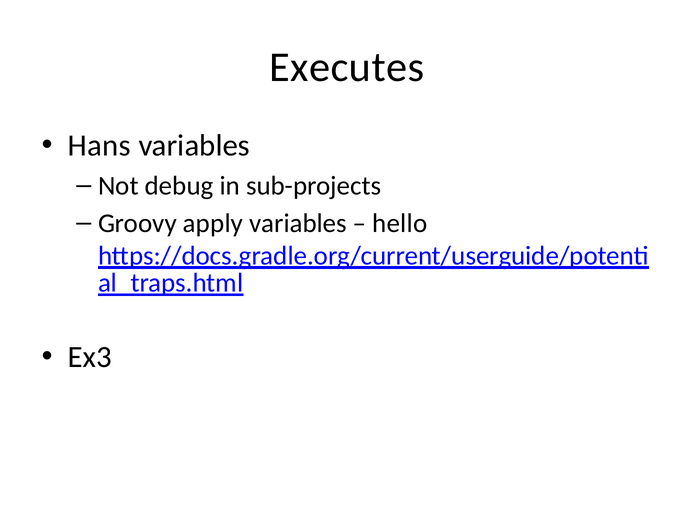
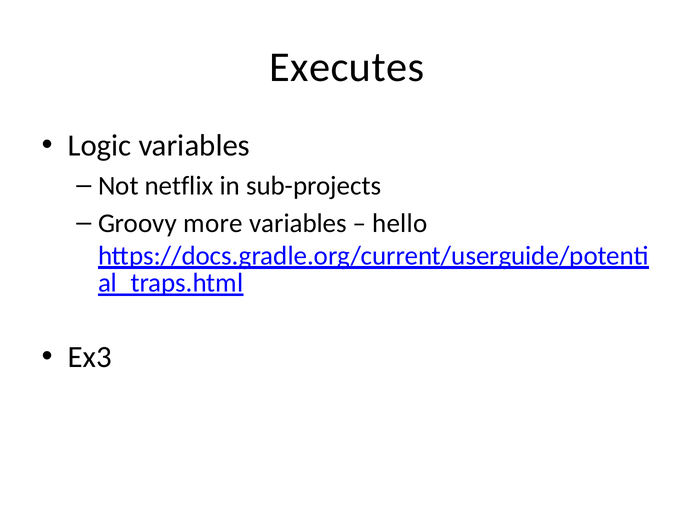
Hans: Hans -> Logic
debug: debug -> netflix
apply: apply -> more
